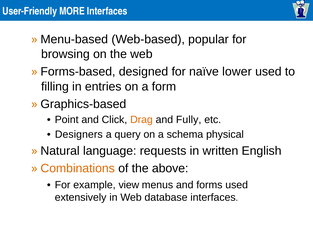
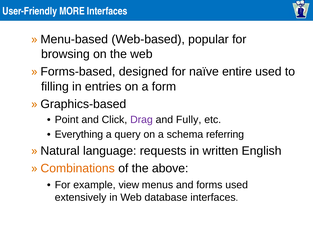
lower: lower -> entire
Drag colour: orange -> purple
Designers: Designers -> Everything
physical: physical -> referring
